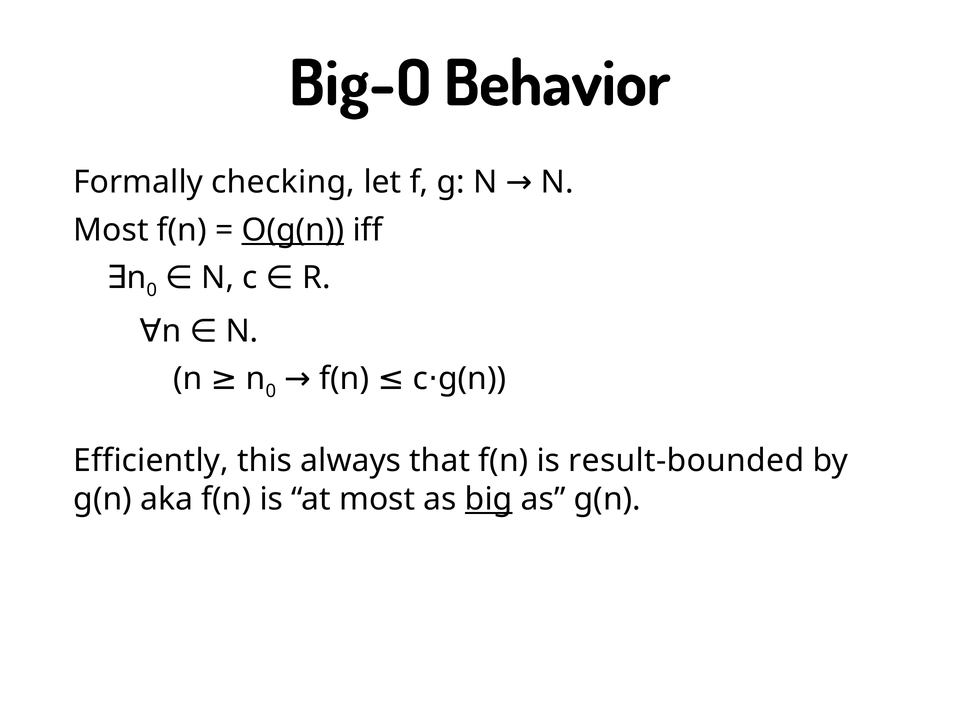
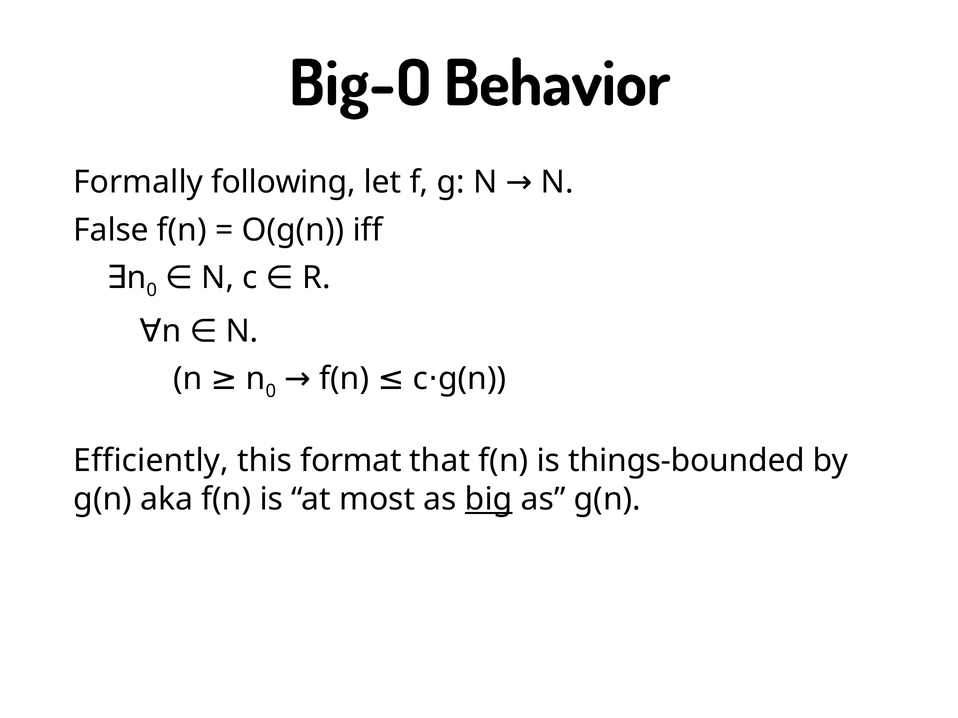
checking: checking -> following
Most at (111, 230): Most -> False
O(g(n underline: present -> none
always: always -> format
result-bounded: result-bounded -> things-bounded
